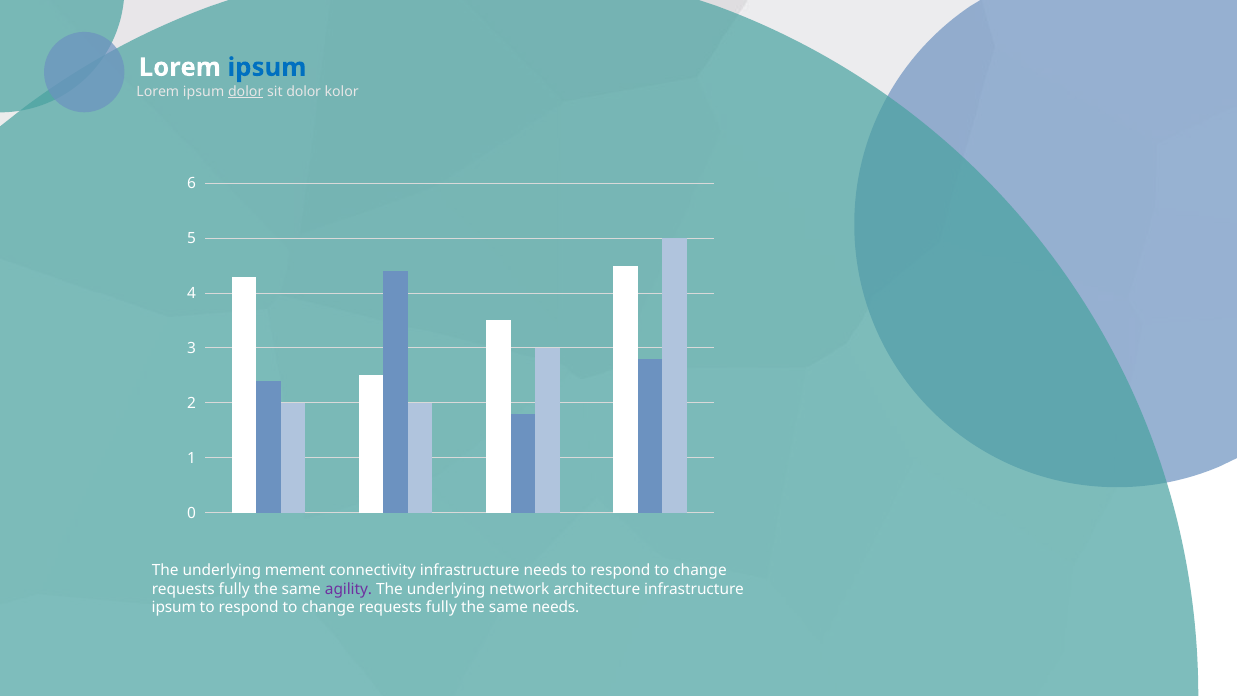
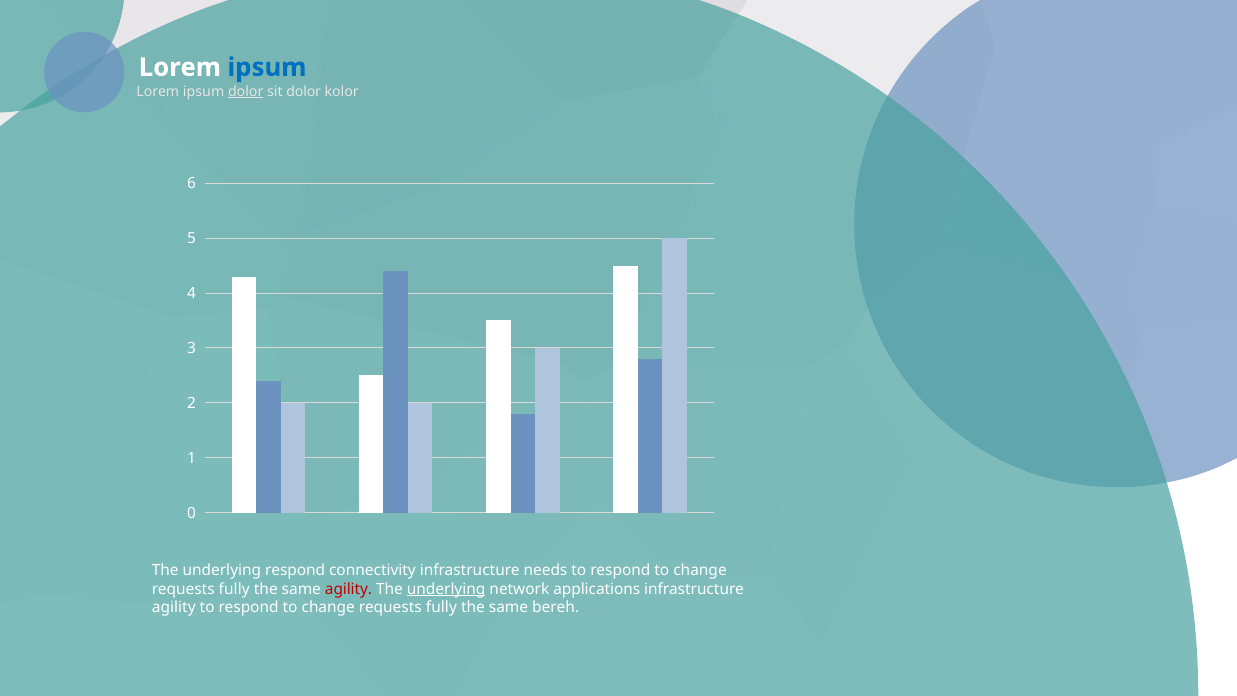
underlying mement: mement -> respond
agility at (348, 589) colour: purple -> red
underlying at (446, 589) underline: none -> present
architecture: architecture -> applications
ipsum at (174, 608): ipsum -> agility
same needs: needs -> bereh
